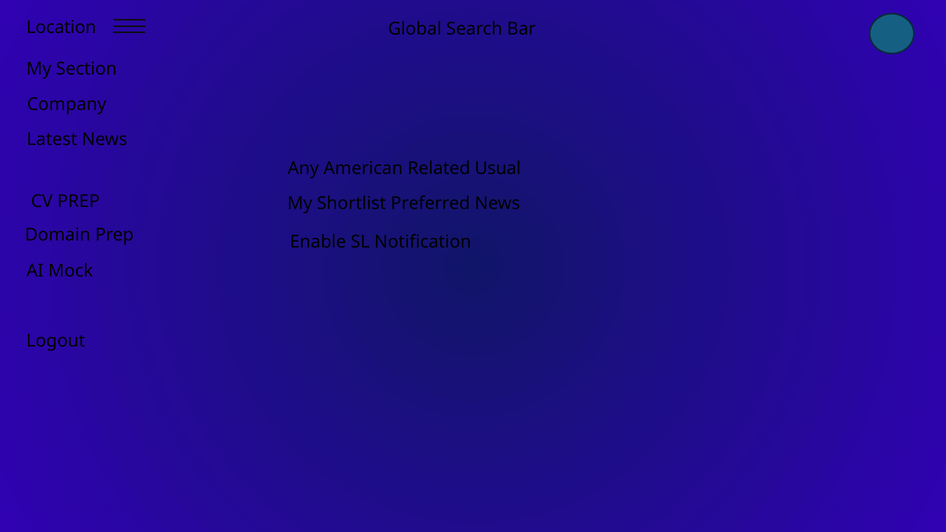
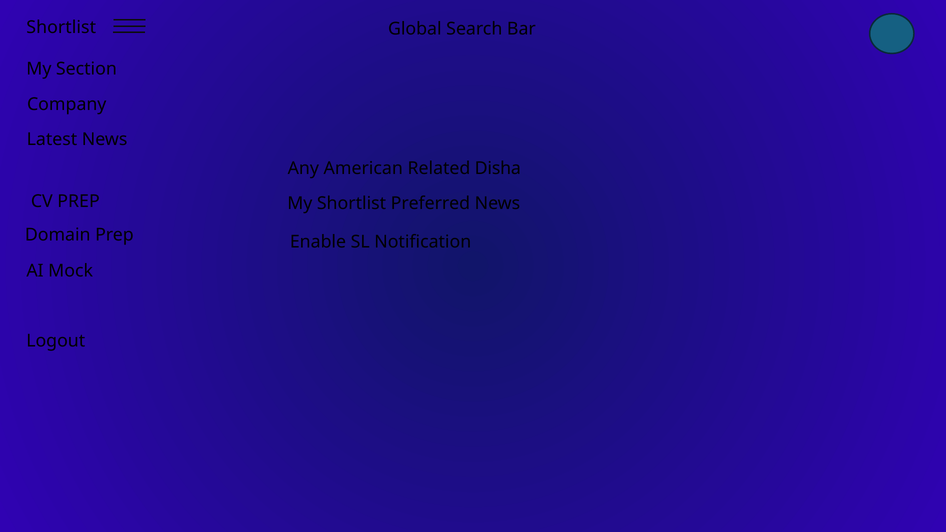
Location at (61, 28): Location -> Shortlist
Usual: Usual -> Disha
